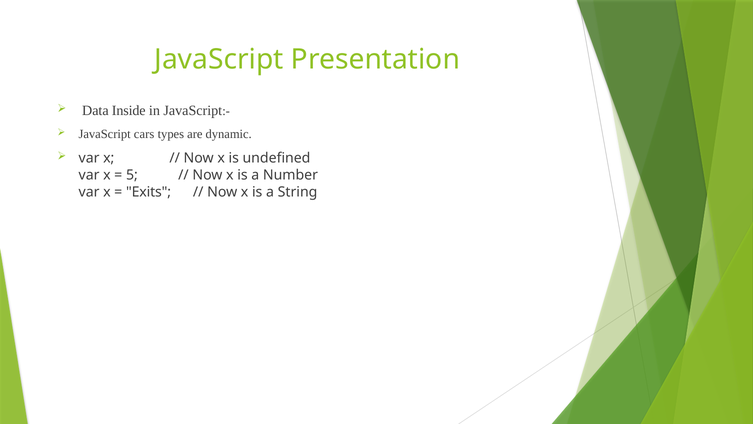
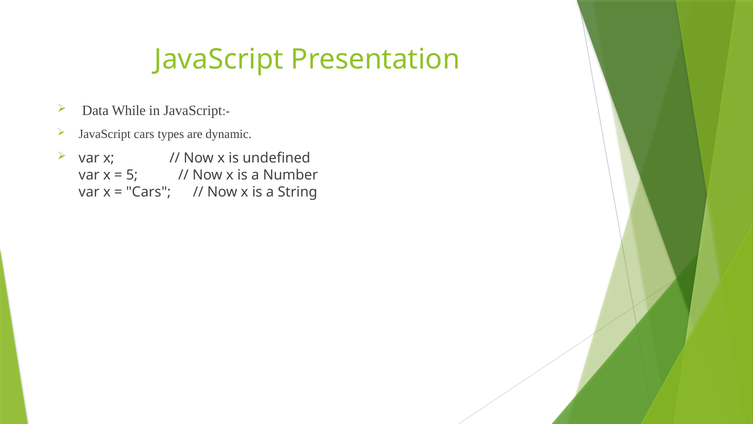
Inside: Inside -> While
Exits at (149, 192): Exits -> Cars
